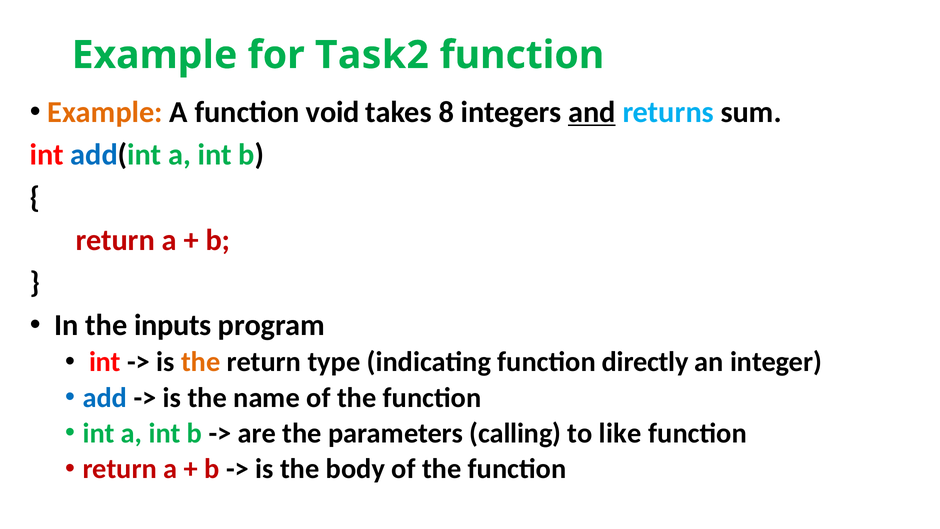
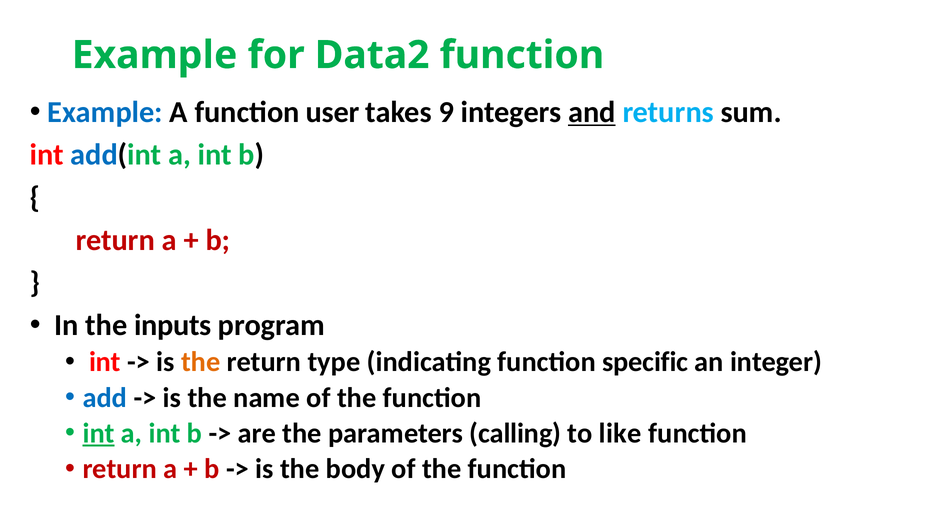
Task2: Task2 -> Data2
Example at (105, 112) colour: orange -> blue
void: void -> user
8: 8 -> 9
directly: directly -> specific
int at (99, 433) underline: none -> present
